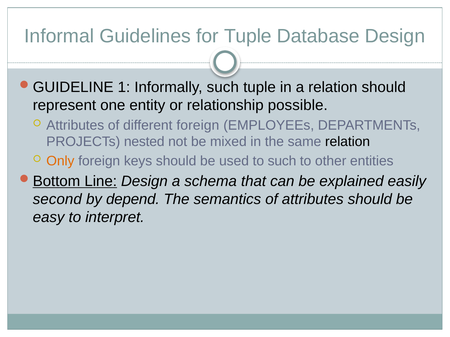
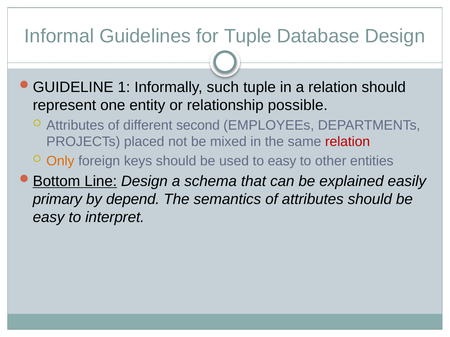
different foreign: foreign -> second
nested: nested -> placed
relation at (348, 142) colour: black -> red
to such: such -> easy
second: second -> primary
